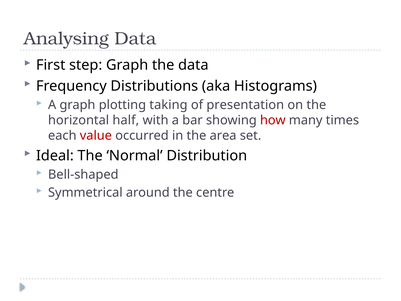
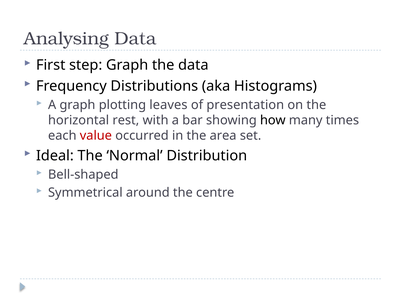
taking: taking -> leaves
half: half -> rest
how colour: red -> black
